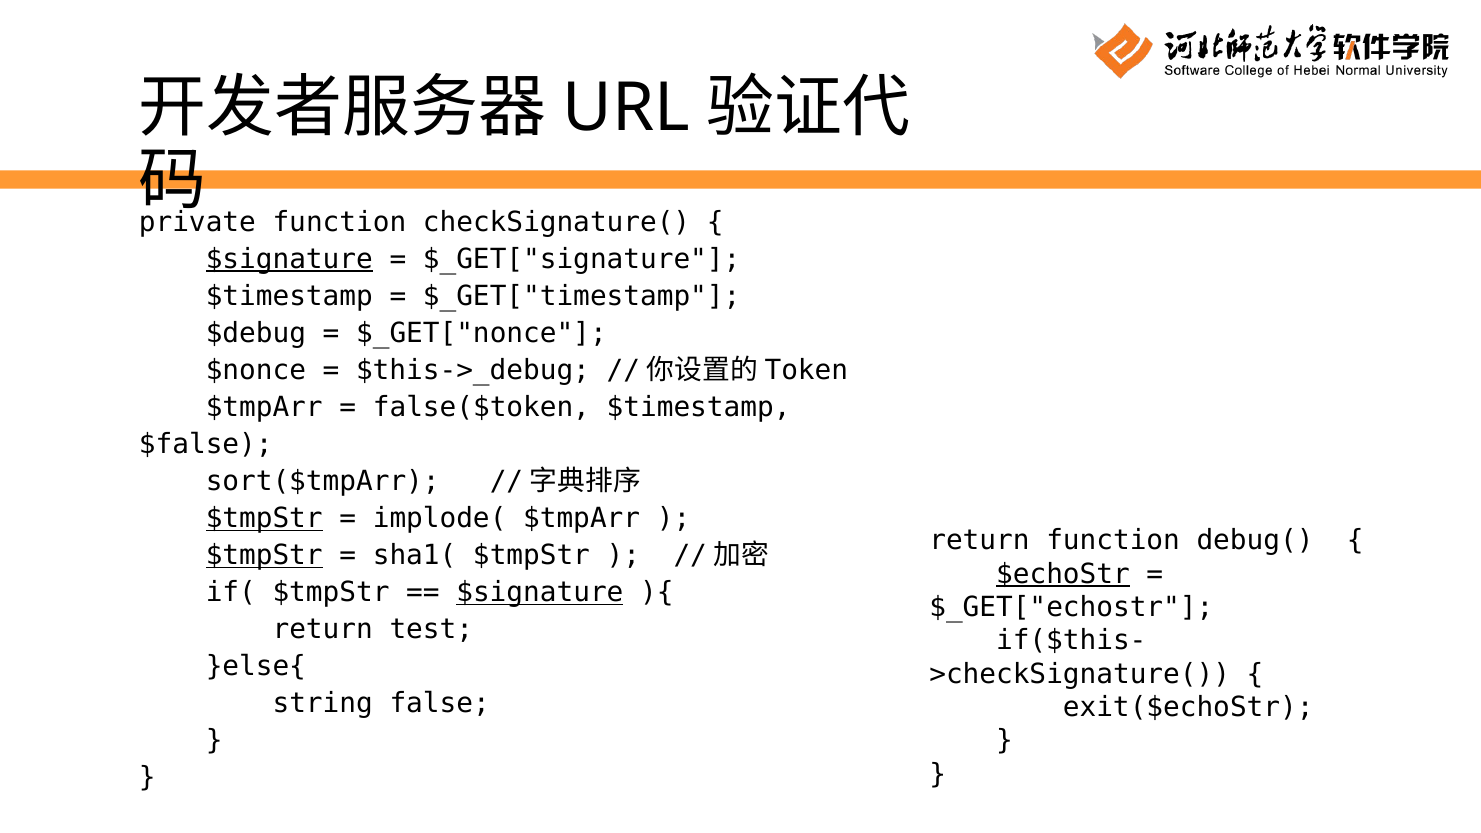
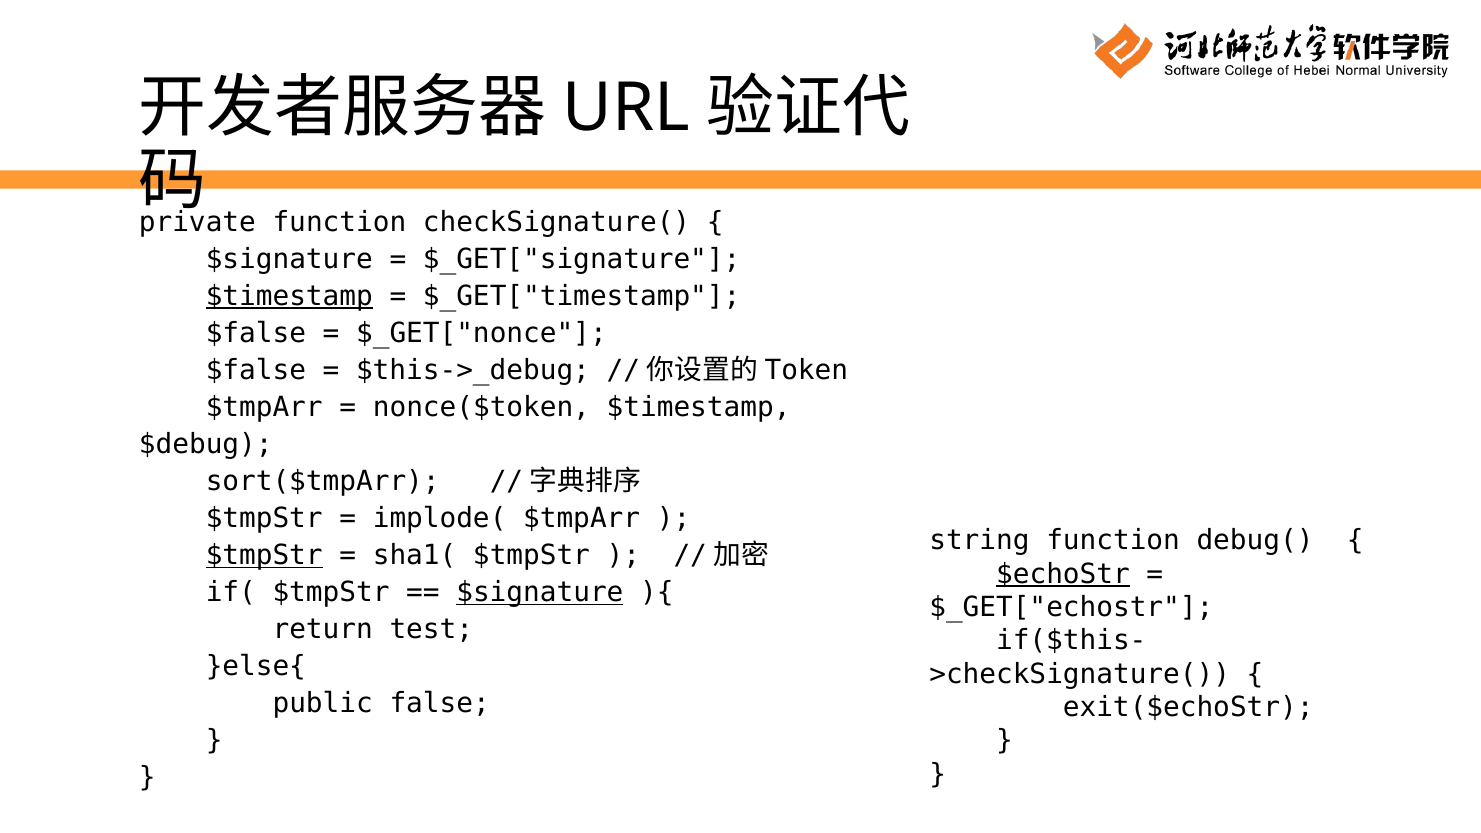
$signature at (289, 259) underline: present -> none
$timestamp at (289, 296) underline: none -> present
$debug at (256, 333): $debug -> $false
$nonce at (256, 370): $nonce -> $false
false($token: false($token -> nonce($token
$false: $false -> $debug
$tmpStr at (264, 518) underline: present -> none
return at (979, 541): return -> string
string: string -> public
